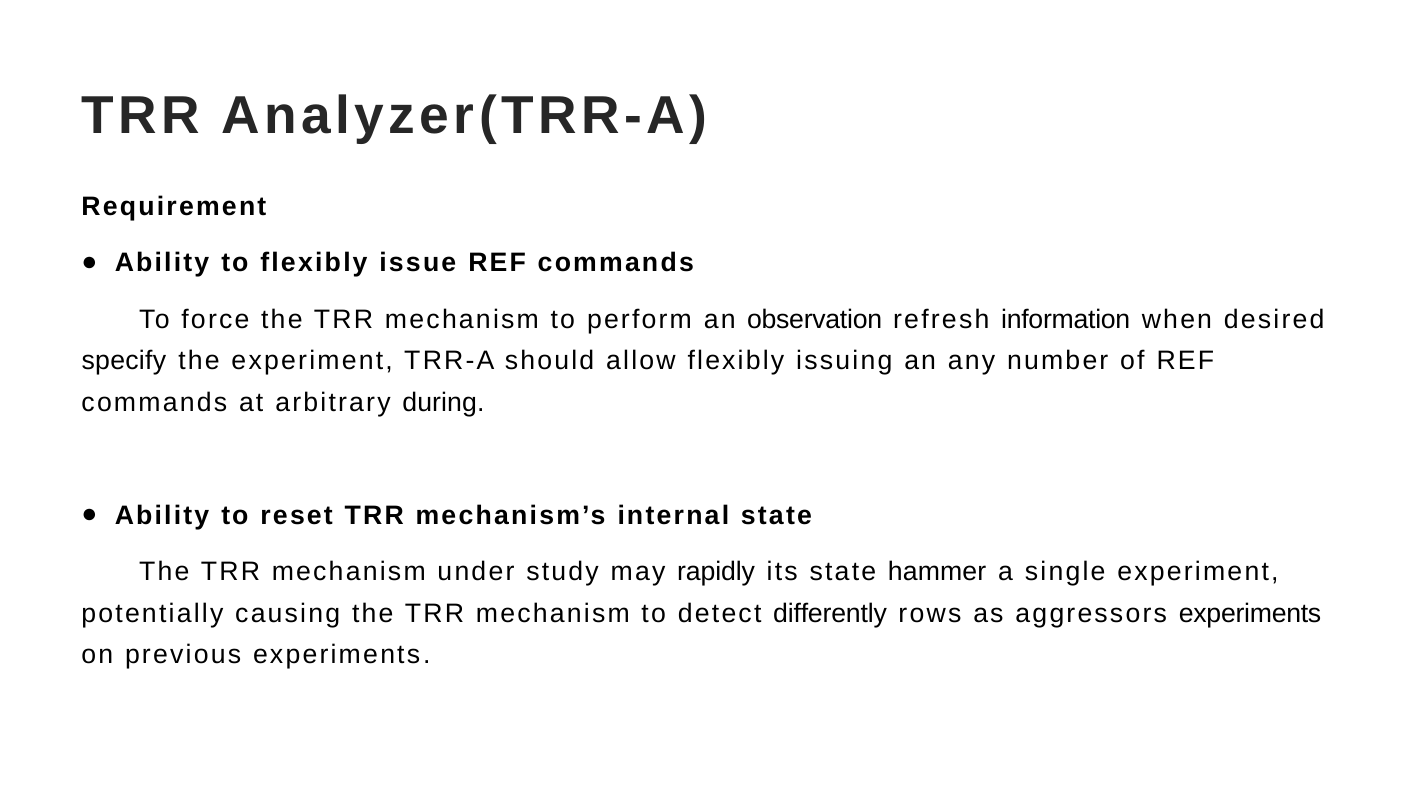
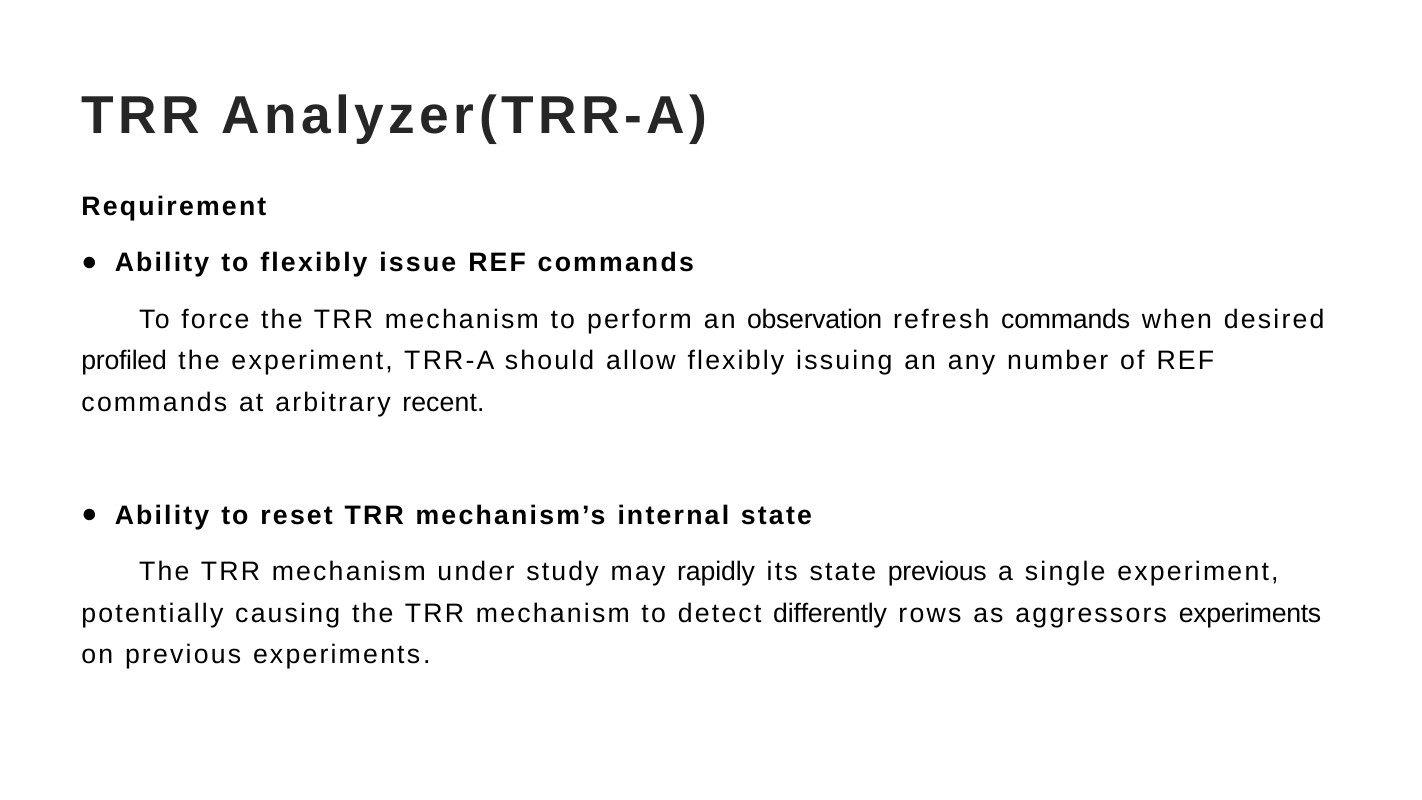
refresh information: information -> commands
specify: specify -> profiled
during: during -> recent
state hammer: hammer -> previous
